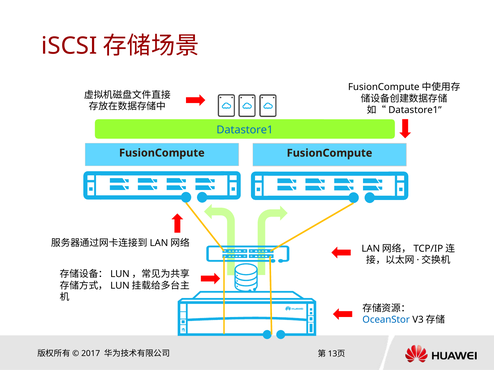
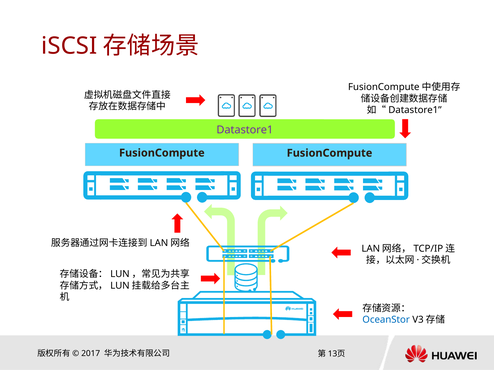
Datastore1 colour: blue -> purple
